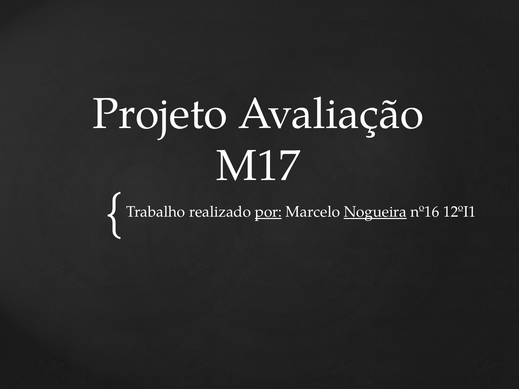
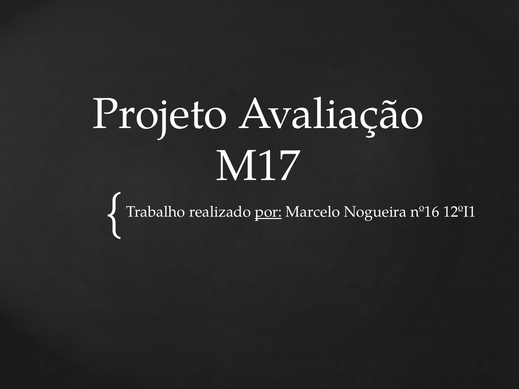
Nogueira underline: present -> none
